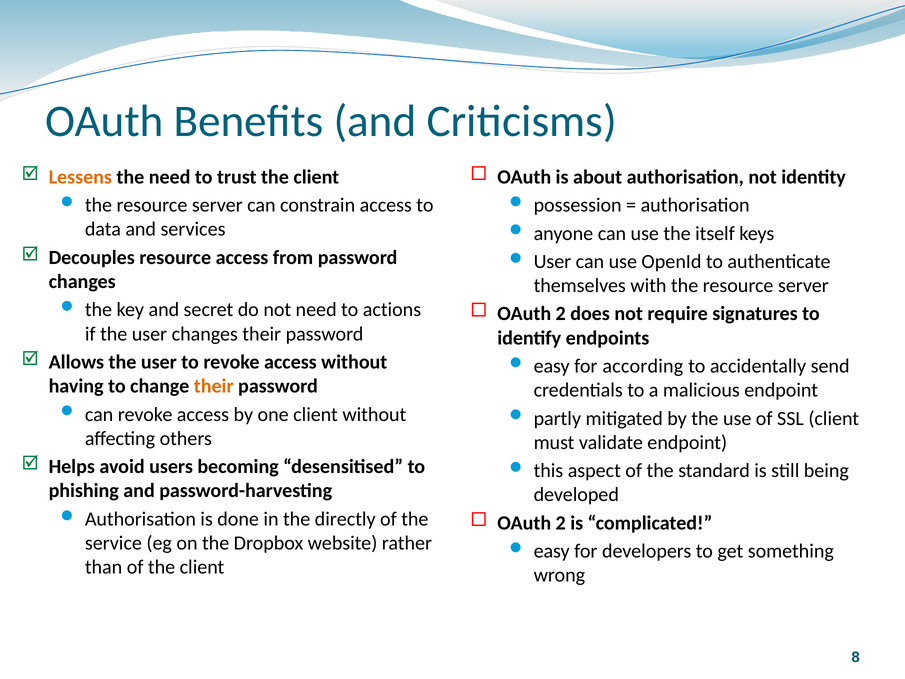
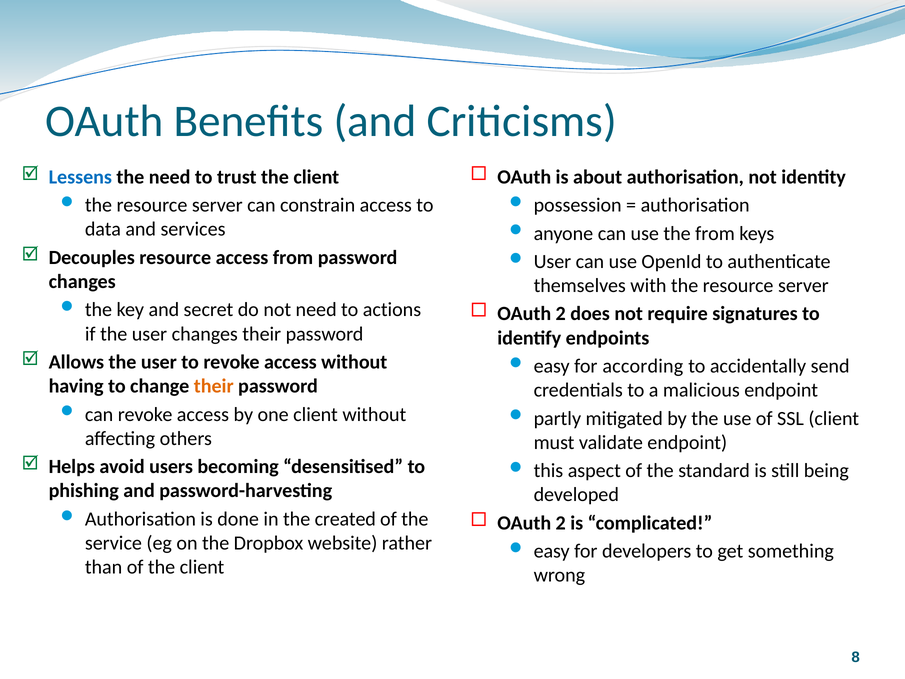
Lessens colour: orange -> blue
the itself: itself -> from
directly: directly -> created
